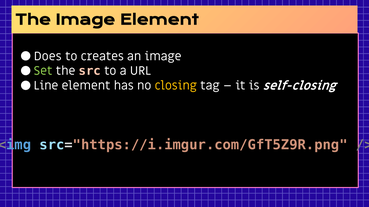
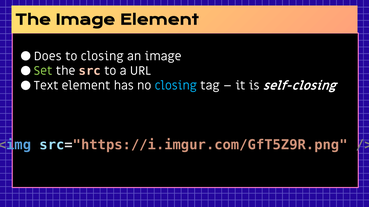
to creates: creates -> closing
Line: Line -> Text
closing at (176, 86) colour: yellow -> light blue
